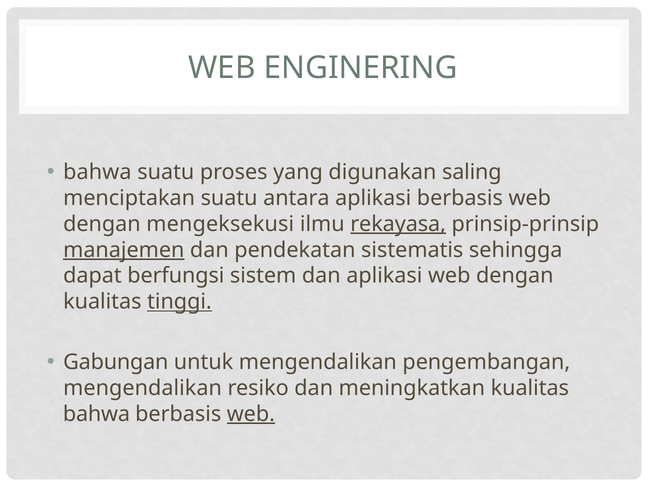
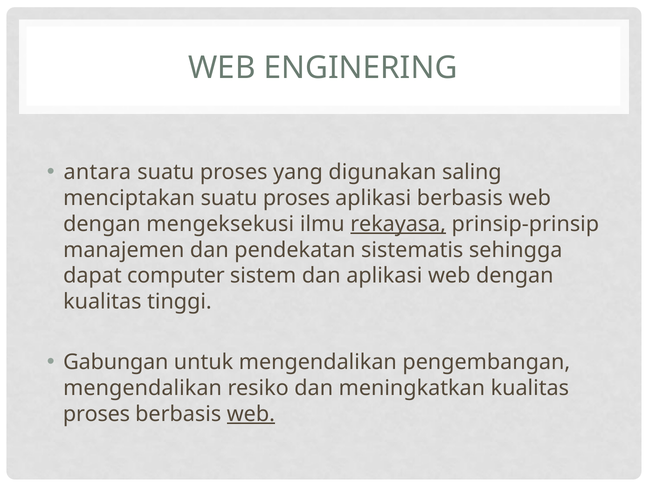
bahwa at (97, 172): bahwa -> antara
menciptakan suatu antara: antara -> proses
manajemen underline: present -> none
berfungsi: berfungsi -> computer
tinggi underline: present -> none
bahwa at (97, 414): bahwa -> proses
